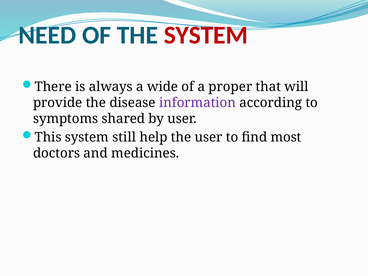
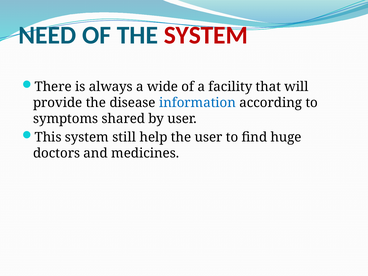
proper: proper -> facility
information colour: purple -> blue
most: most -> huge
